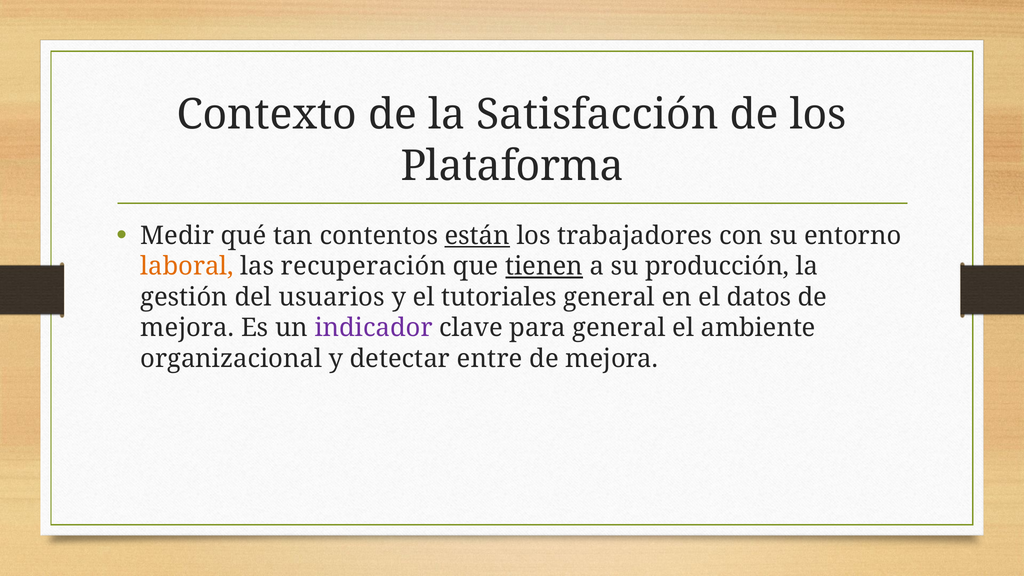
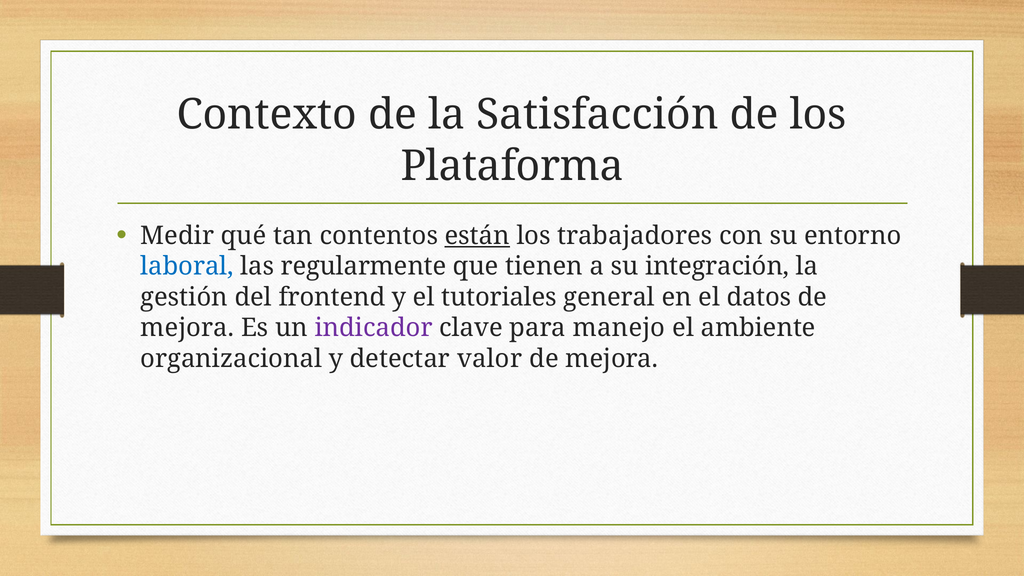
laboral colour: orange -> blue
recuperación: recuperación -> regularmente
tienen underline: present -> none
producción: producción -> integración
usuarios: usuarios -> frontend
para general: general -> manejo
entre: entre -> valor
